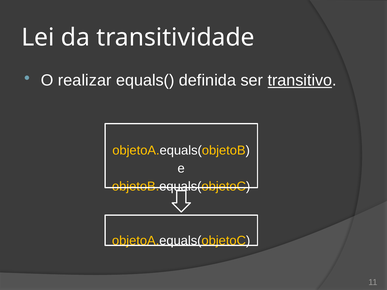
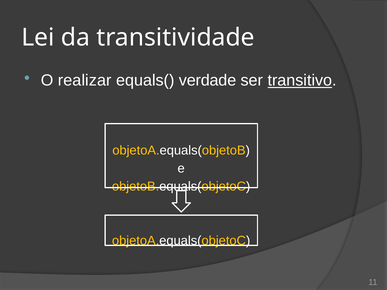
definida: definida -> verdade
